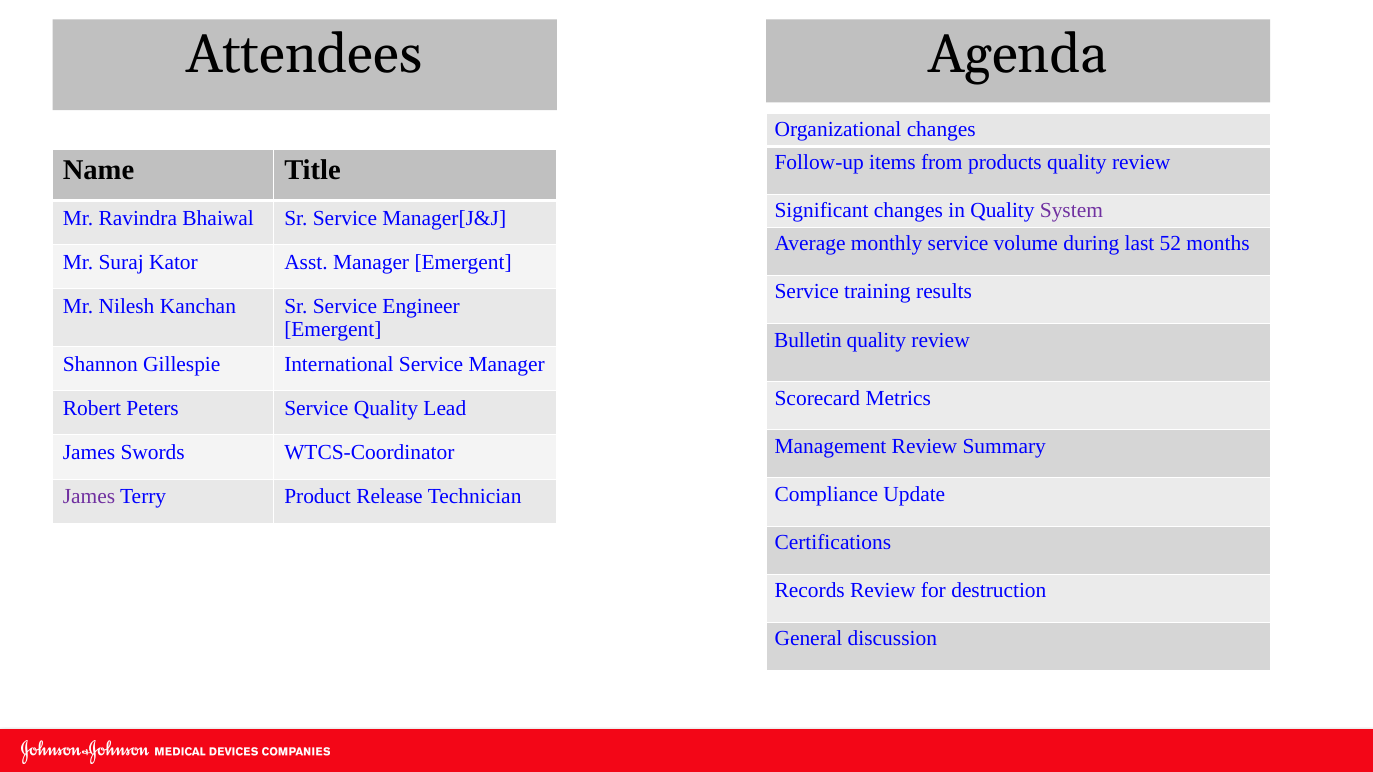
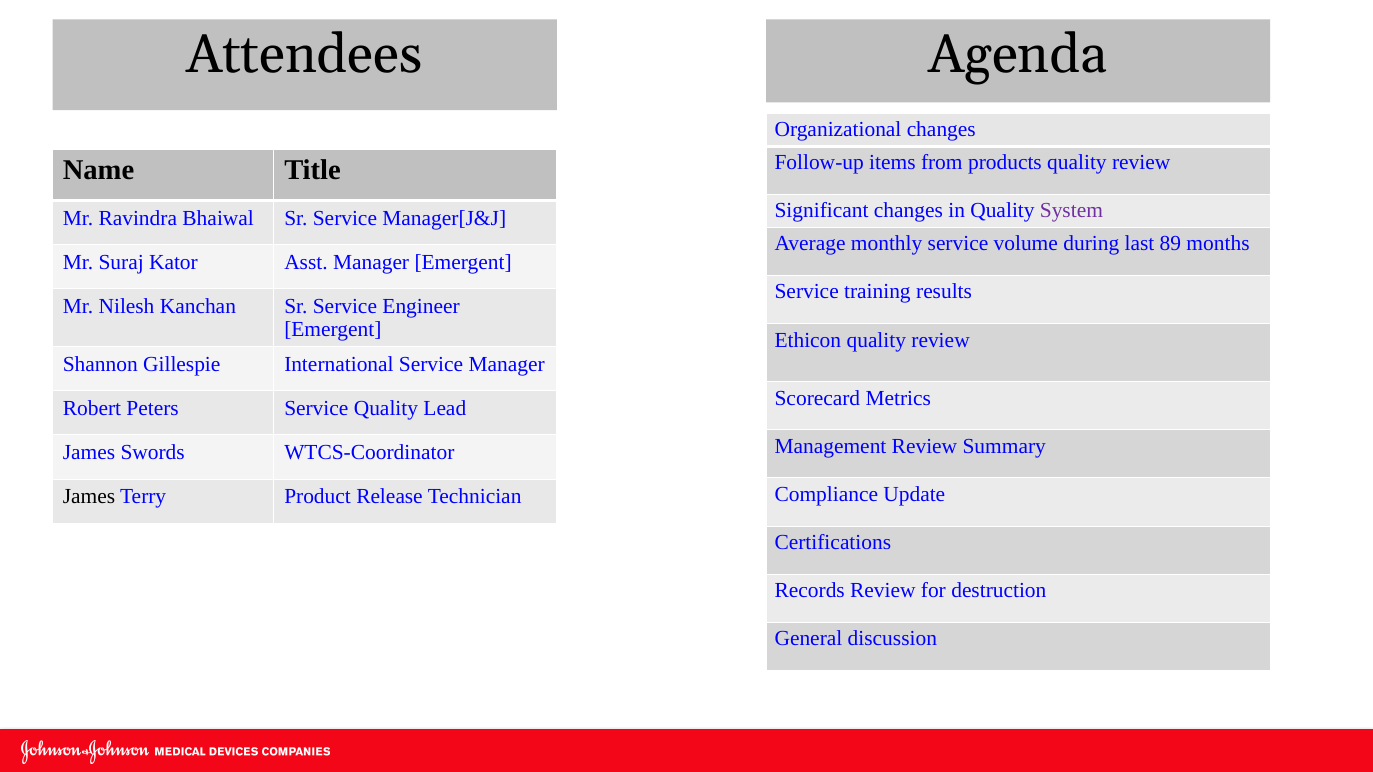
52: 52 -> 89
Bulletin: Bulletin -> Ethicon
James at (89, 496) colour: purple -> black
